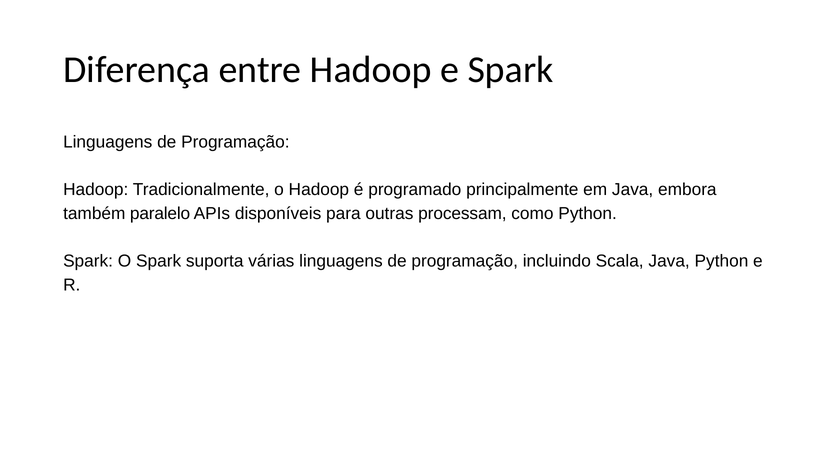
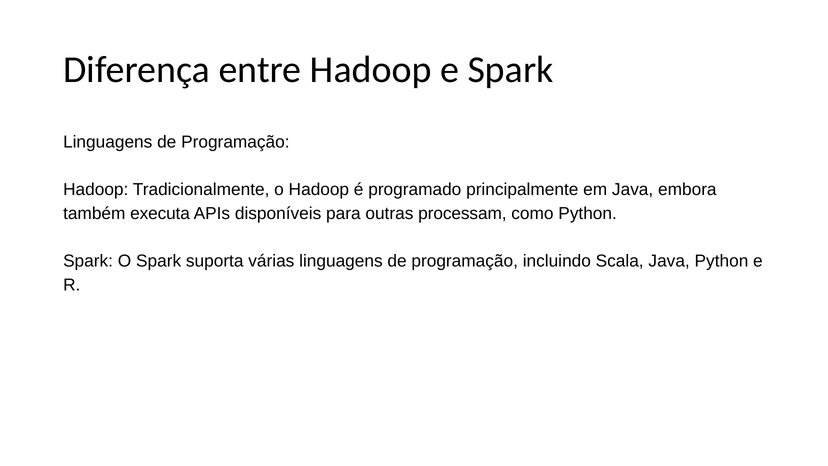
paralelo: paralelo -> executa
